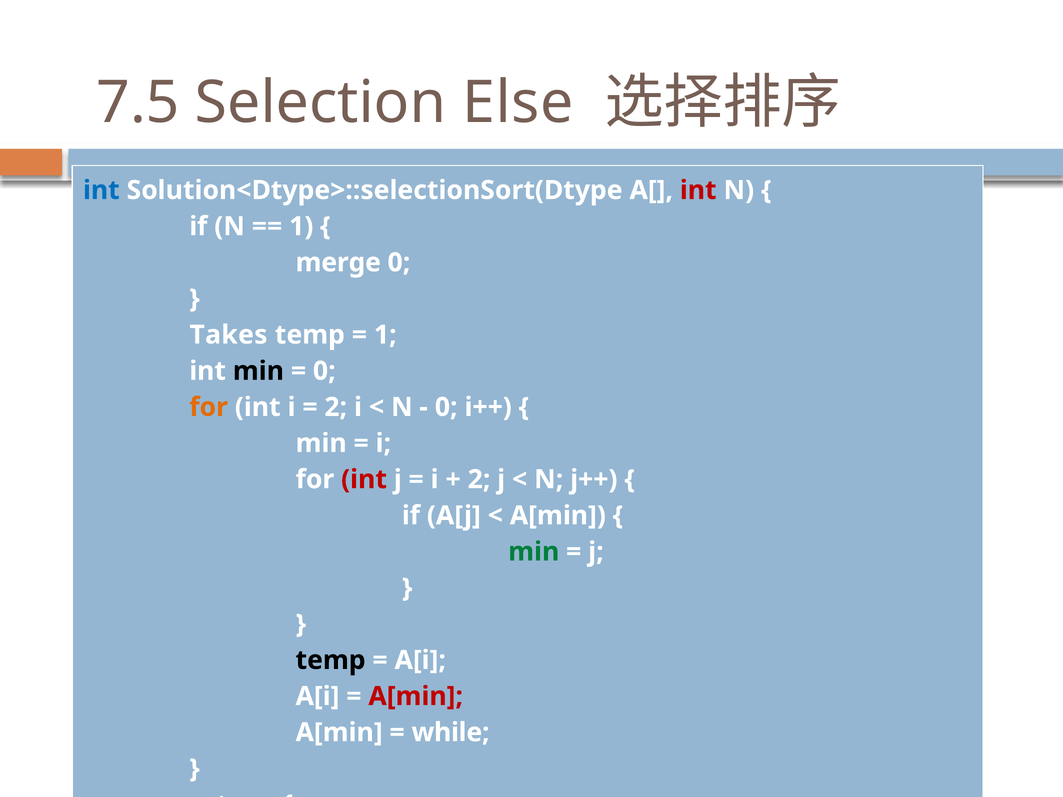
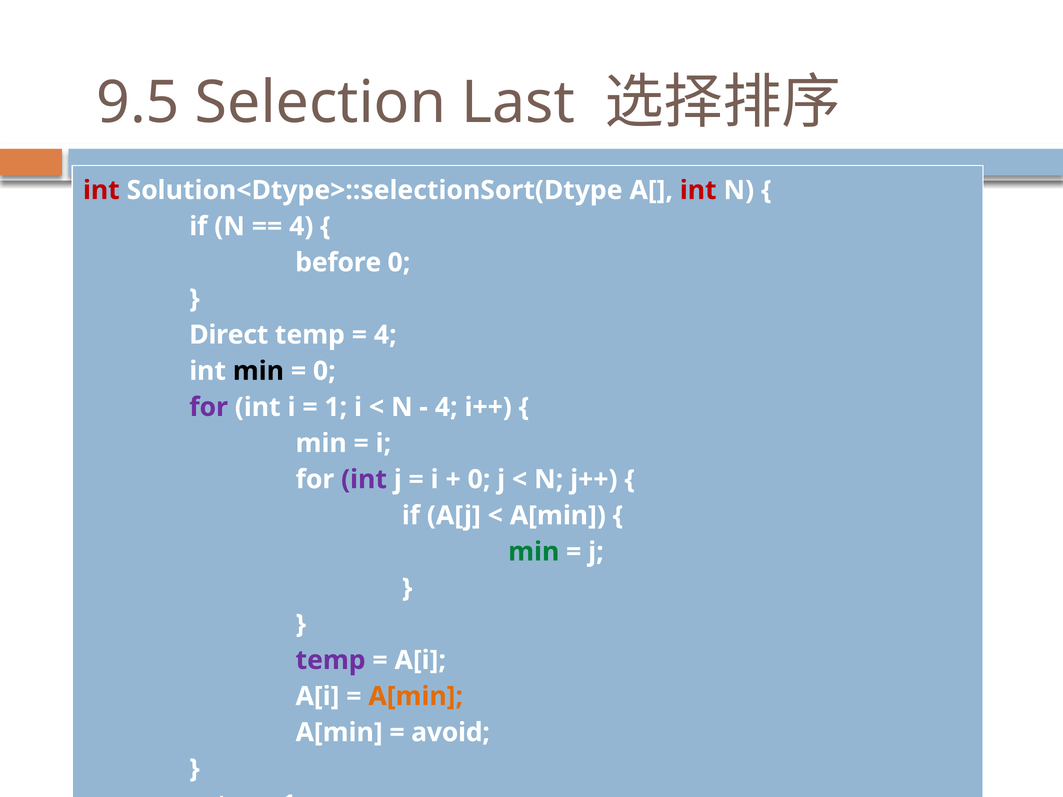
7.5: 7.5 -> 9.5
Else: Else -> Last
int at (101, 190) colour: blue -> red
1 at (301, 226): 1 -> 4
merge: merge -> before
Takes: Takes -> Direct
1 at (385, 335): 1 -> 4
for at (209, 407) colour: orange -> purple
2 at (336, 407): 2 -> 1
0 at (446, 407): 0 -> 4
int at (364, 480) colour: red -> purple
2 at (479, 480): 2 -> 0
temp at (331, 660) colour: black -> purple
A[min at (416, 697) colour: red -> orange
while: while -> avoid
